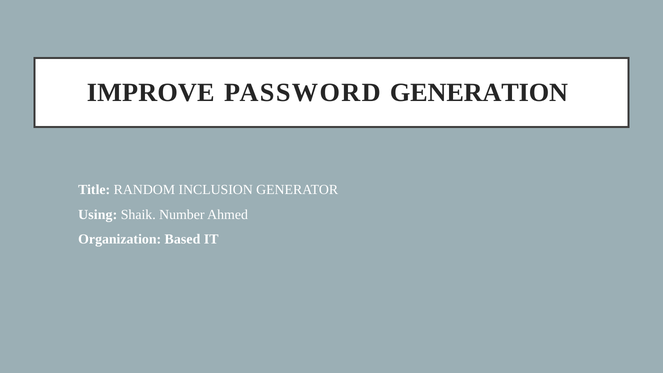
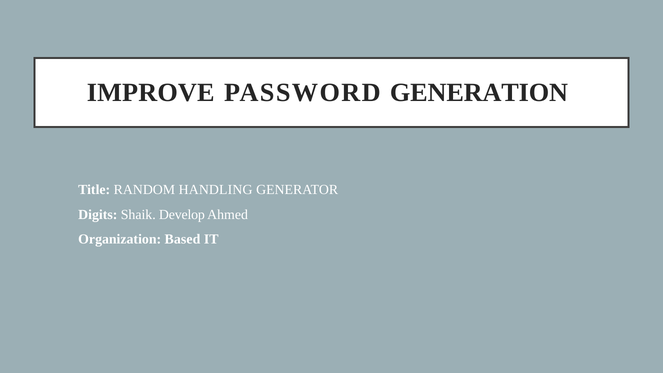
INCLUSION: INCLUSION -> HANDLING
Using: Using -> Digits
Number: Number -> Develop
